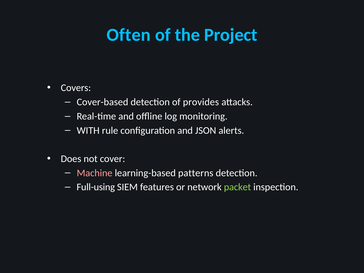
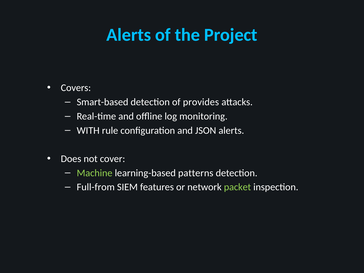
Often at (129, 35): Often -> Alerts
Cover-based: Cover-based -> Smart-based
Machine colour: pink -> light green
Full-using: Full-using -> Full-from
